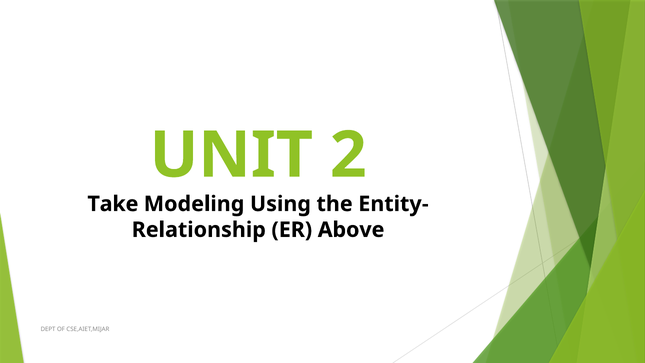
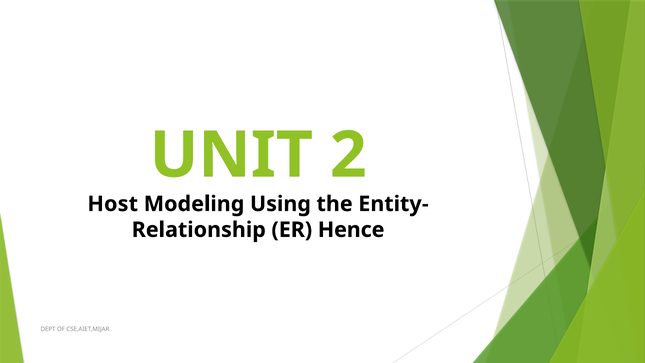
Take: Take -> Host
Above: Above -> Hence
